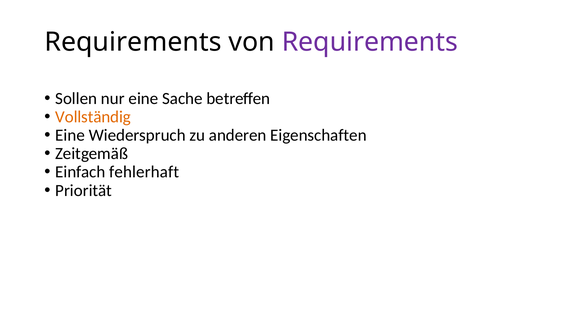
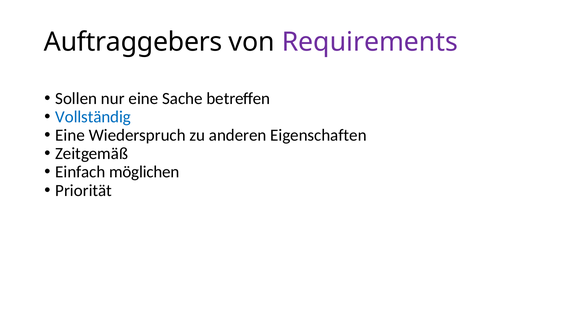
Requirements at (133, 42): Requirements -> Auftraggebers
Vollständig colour: orange -> blue
fehlerhaft: fehlerhaft -> möglichen
